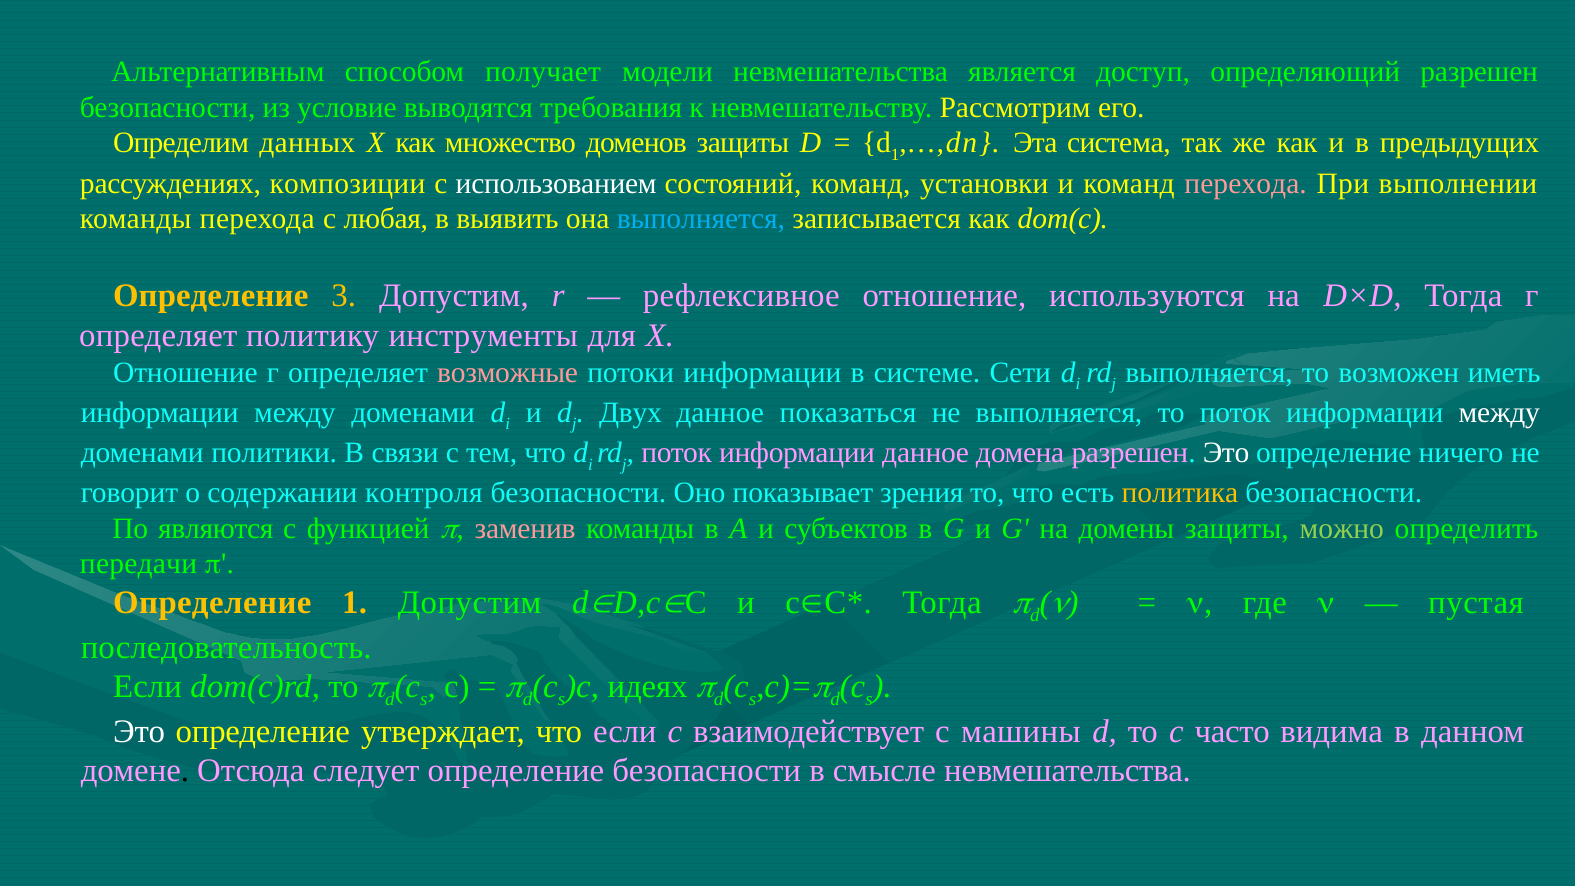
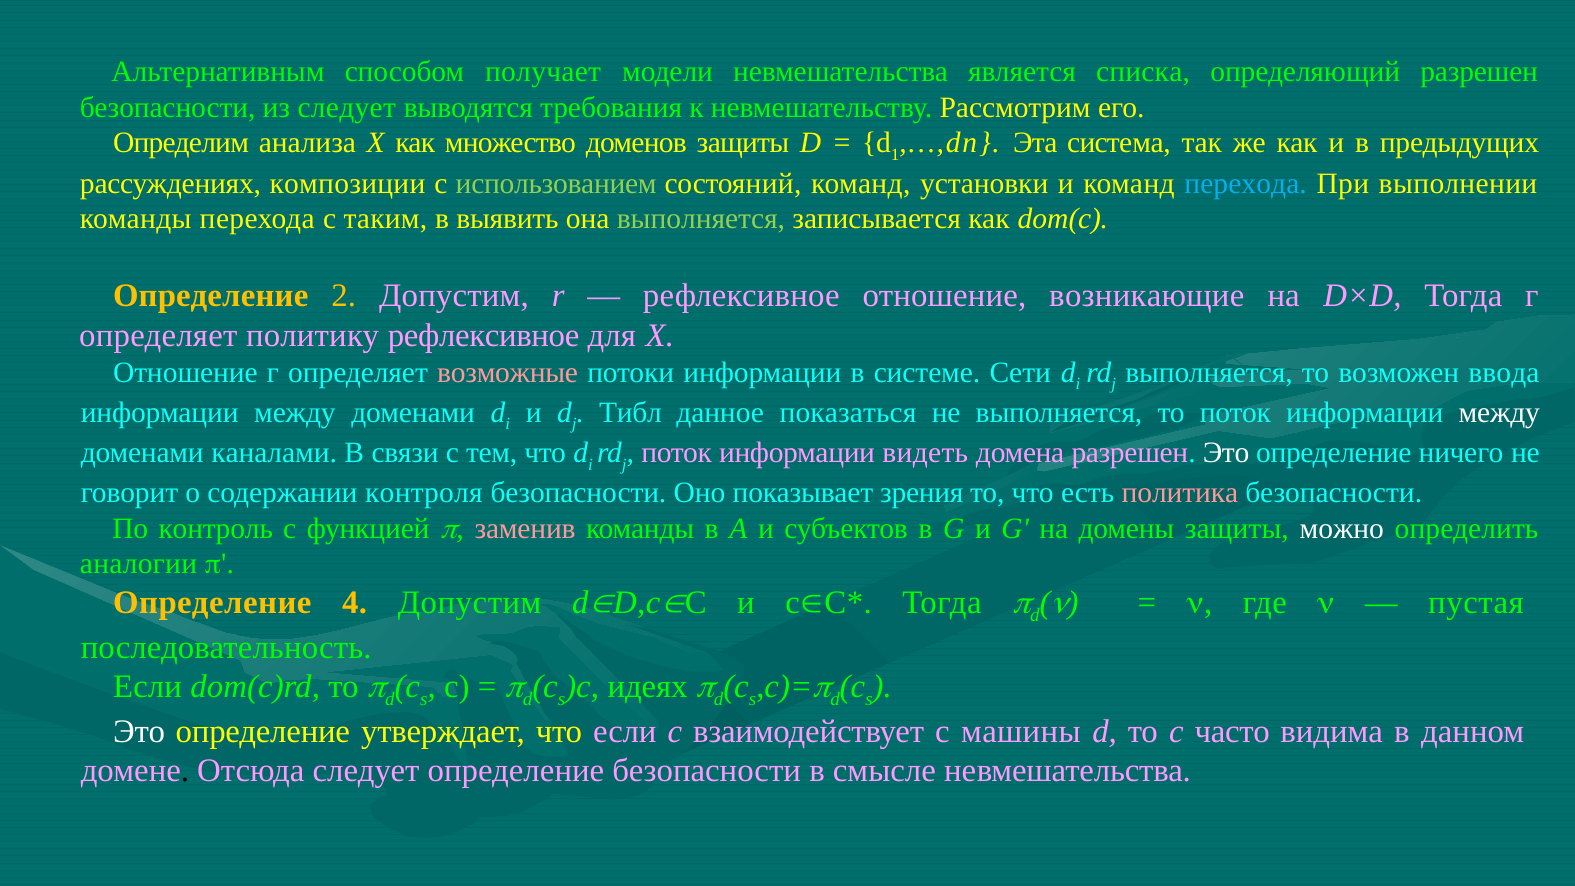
доступ: доступ -> списка
из условие: условие -> следует
данных: данных -> анализа
использованием colour: white -> light green
перехода at (1246, 183) colour: pink -> light blue
любая: любая -> таким
выполняется at (701, 219) colour: light blue -> light green
3: 3 -> 2
используются: используются -> возникающие
политику инструменты: инструменты -> рефлексивное
иметь: иметь -> ввода
Двух: Двух -> Тибл
политики: политики -> каналами
информации данное: данное -> видеть
политика colour: yellow -> pink
являются: являются -> контроль
можно colour: light green -> white
передачи: передачи -> аналогии
Определение 1: 1 -> 4
